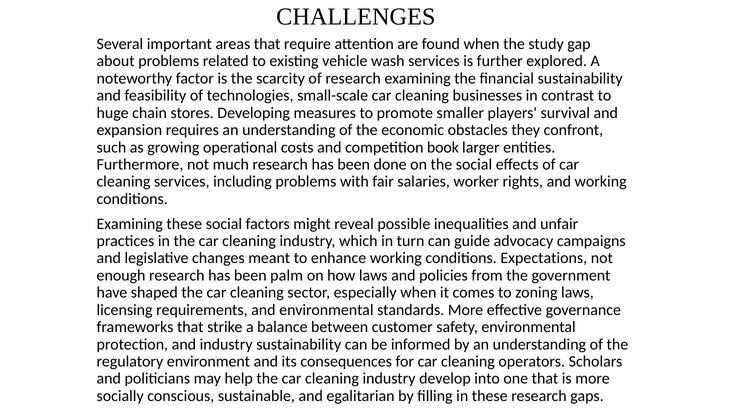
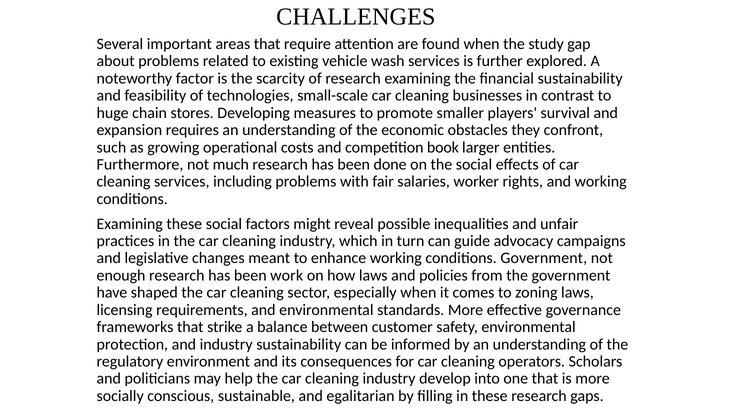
conditions Expectations: Expectations -> Government
palm: palm -> work
